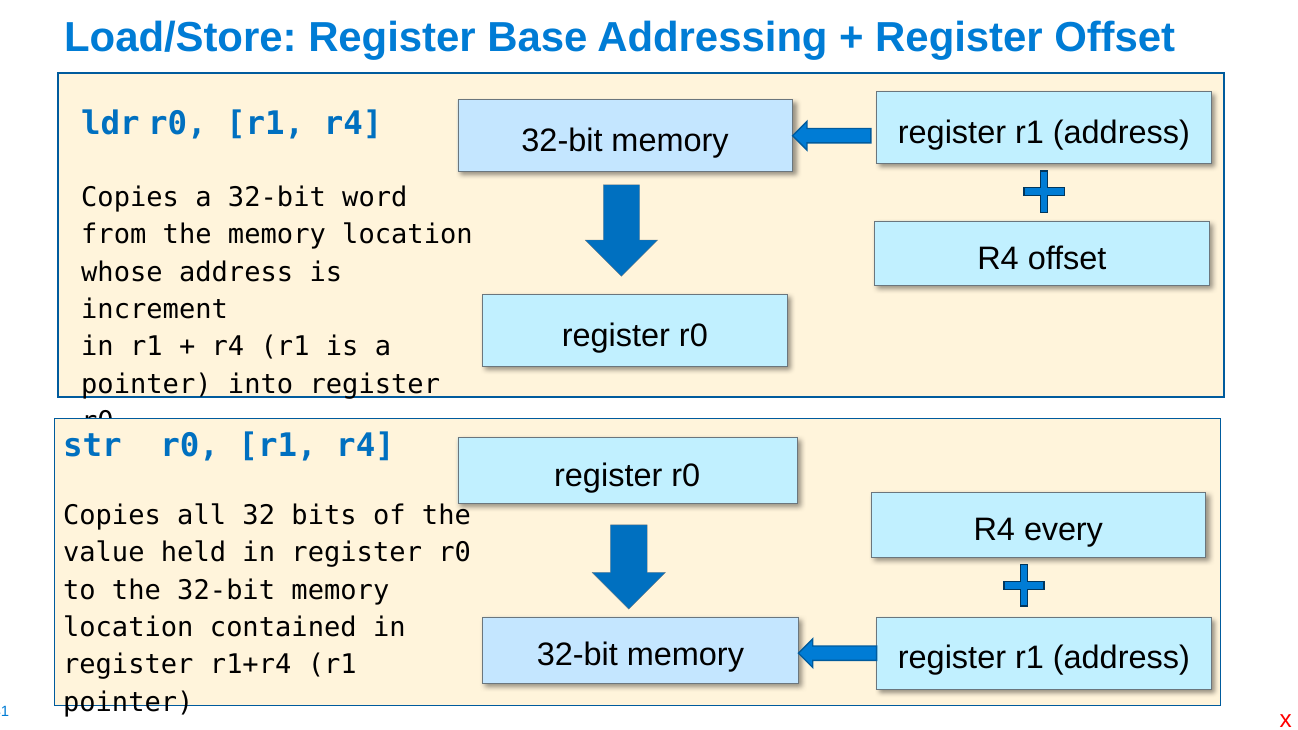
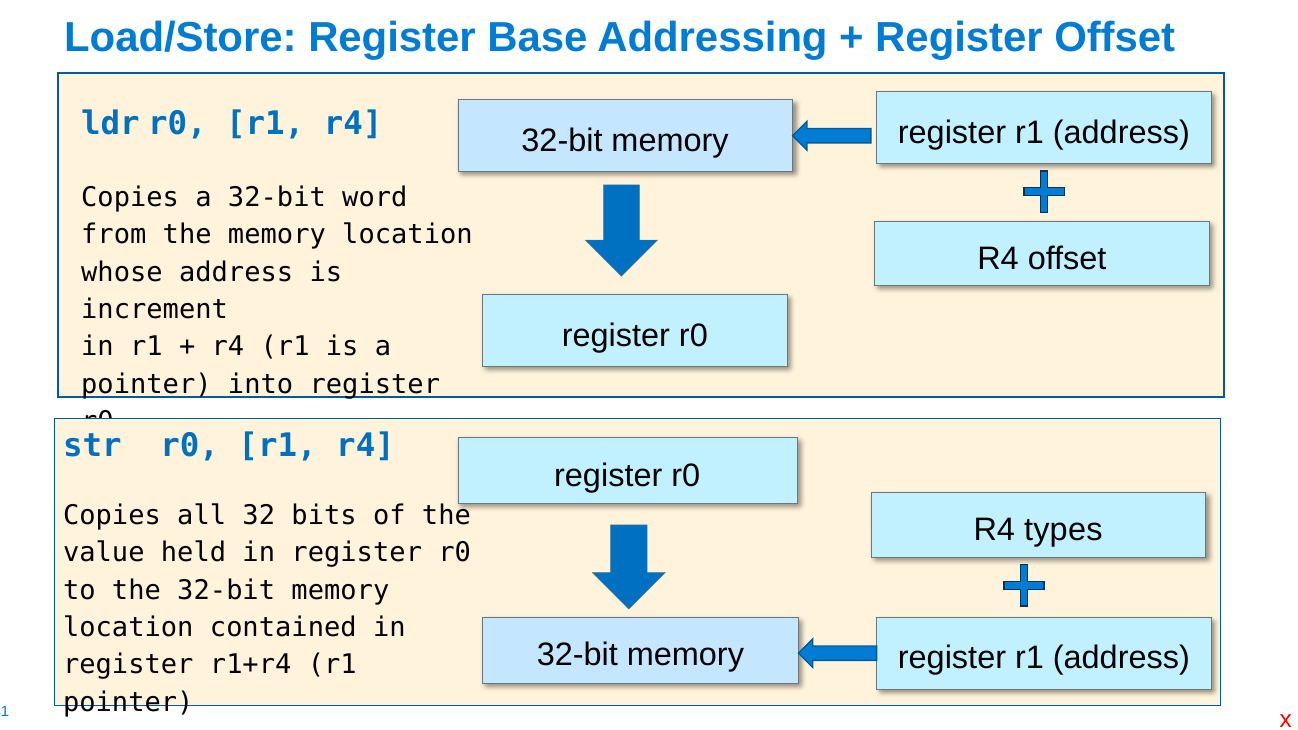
every: every -> types
